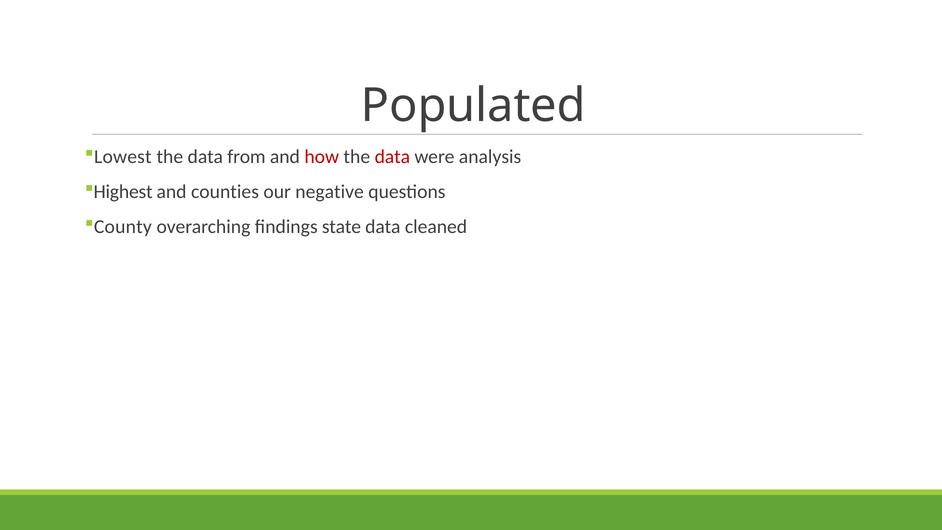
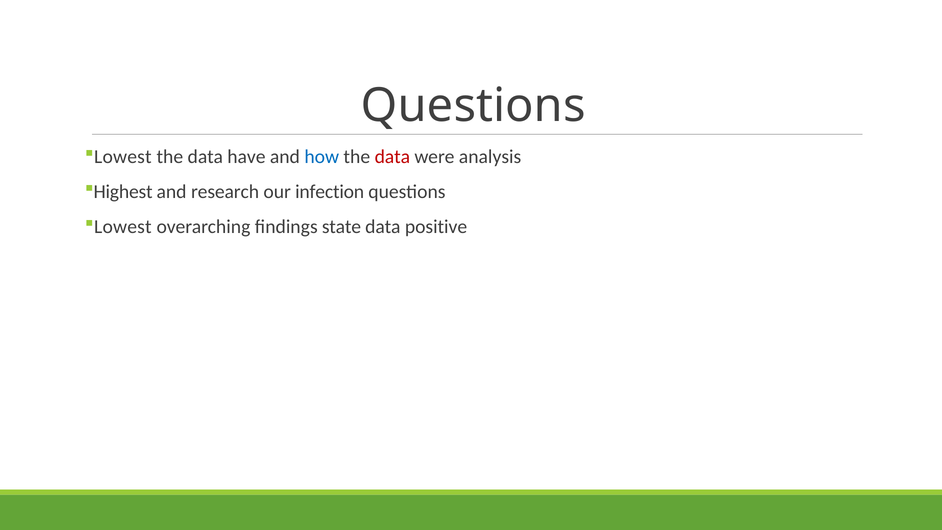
Populated at (473, 106): Populated -> Questions
from: from -> have
how colour: red -> blue
counties: counties -> research
negative: negative -> infection
County at (123, 226): County -> Lowest
cleaned: cleaned -> positive
